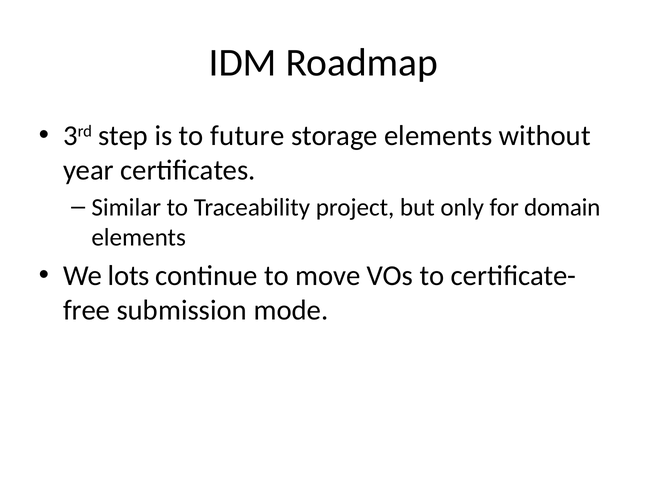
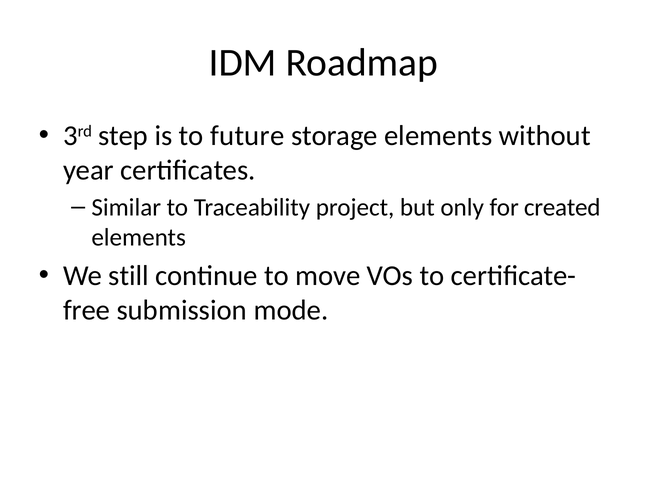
domain: domain -> created
lots: lots -> still
